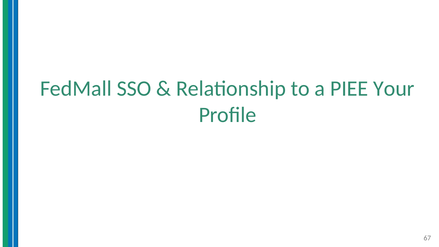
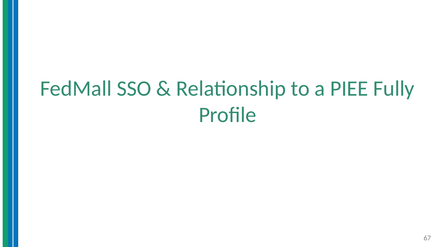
Your: Your -> Fully
